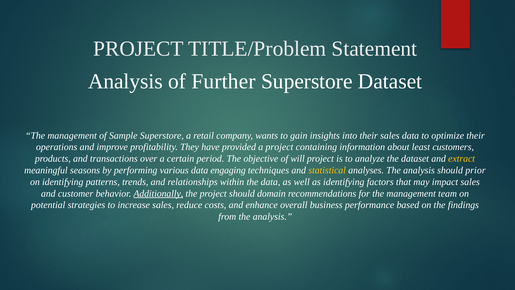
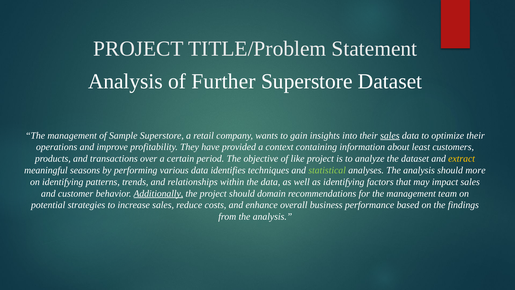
sales at (390, 135) underline: none -> present
a project: project -> context
will: will -> like
engaging: engaging -> identifies
statistical colour: yellow -> light green
prior: prior -> more
